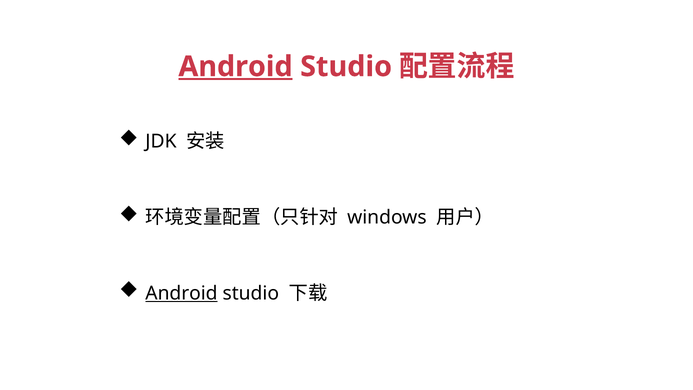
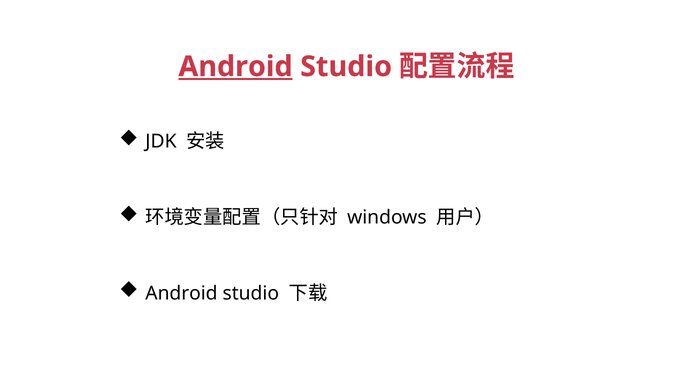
Android at (181, 293) underline: present -> none
